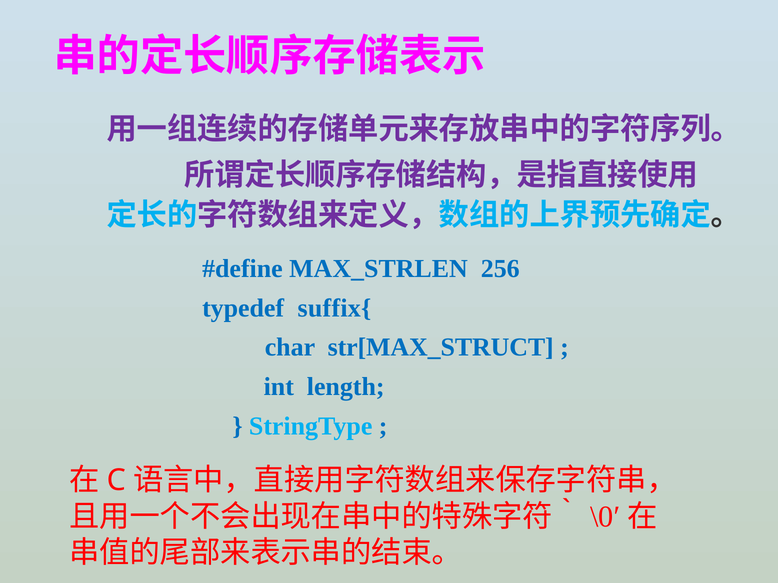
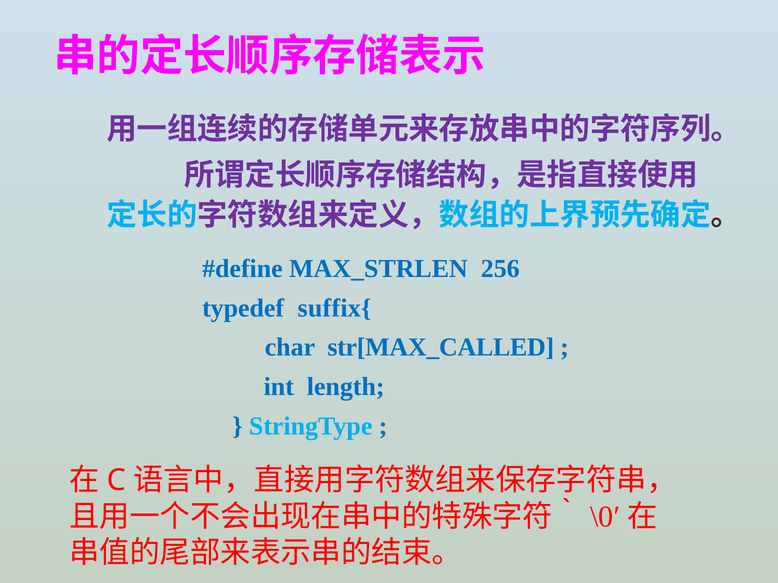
str[MAX_STRUCT: str[MAX_STRUCT -> str[MAX_CALLED
